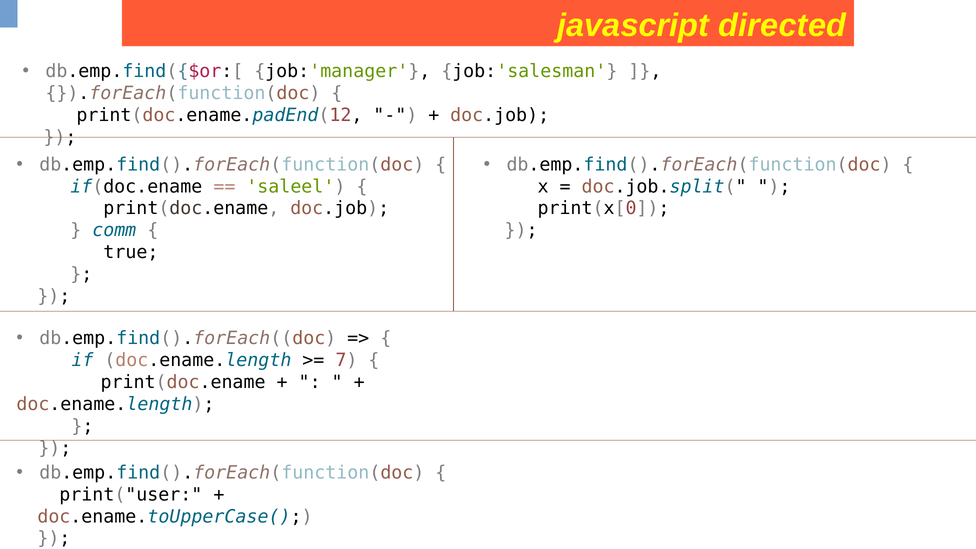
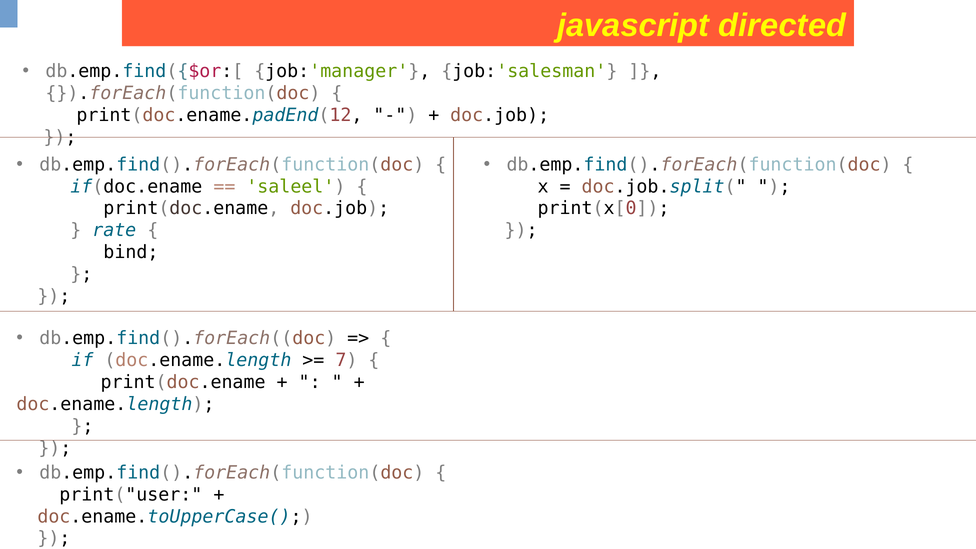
comm: comm -> rate
true: true -> bind
